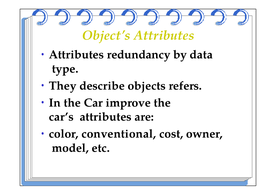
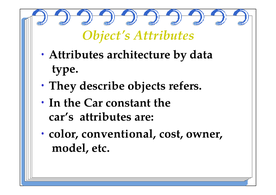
redundancy: redundancy -> architecture
improve: improve -> constant
